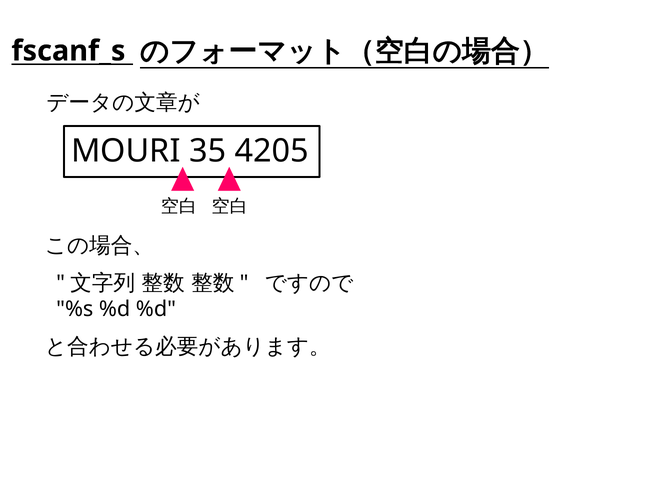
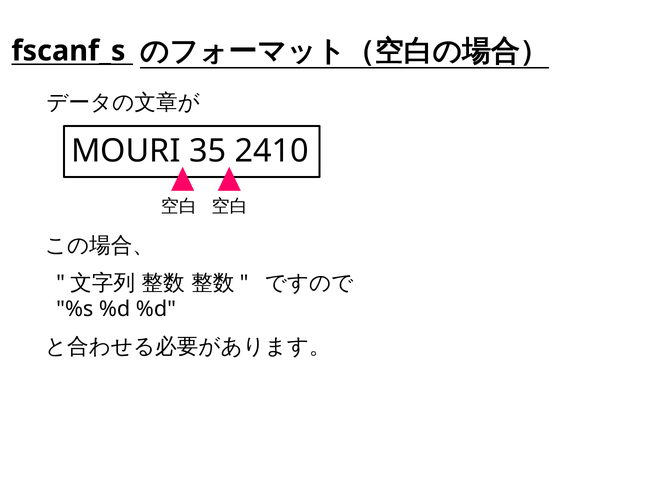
4205: 4205 -> 2410
